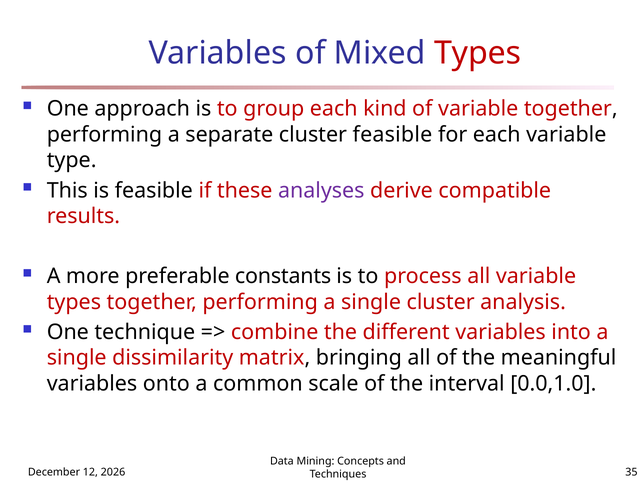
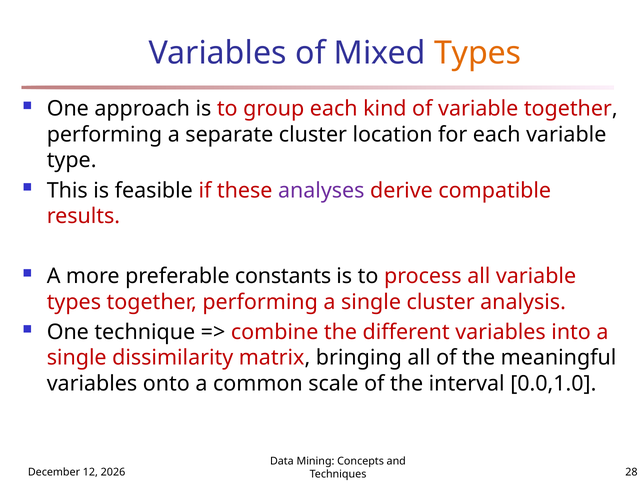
Types at (478, 53) colour: red -> orange
cluster feasible: feasible -> location
35: 35 -> 28
